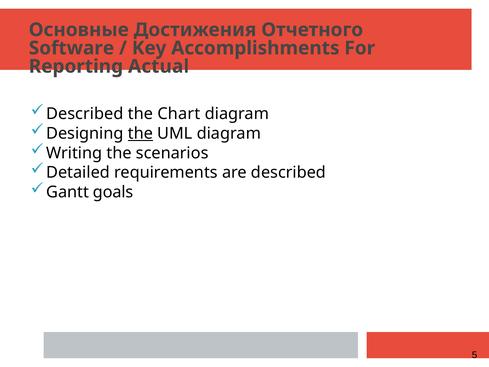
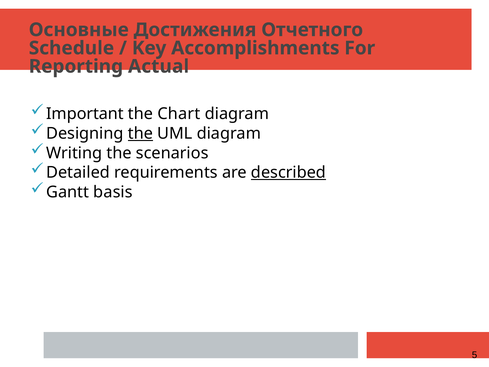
Software: Software -> Schedule
Described at (85, 114): Described -> Important
described at (288, 172) underline: none -> present
goals: goals -> basis
